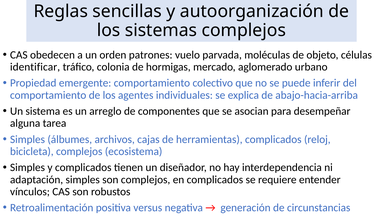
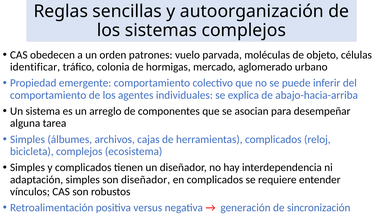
son complejos: complejos -> diseñador
circunstancias: circunstancias -> sincronización
